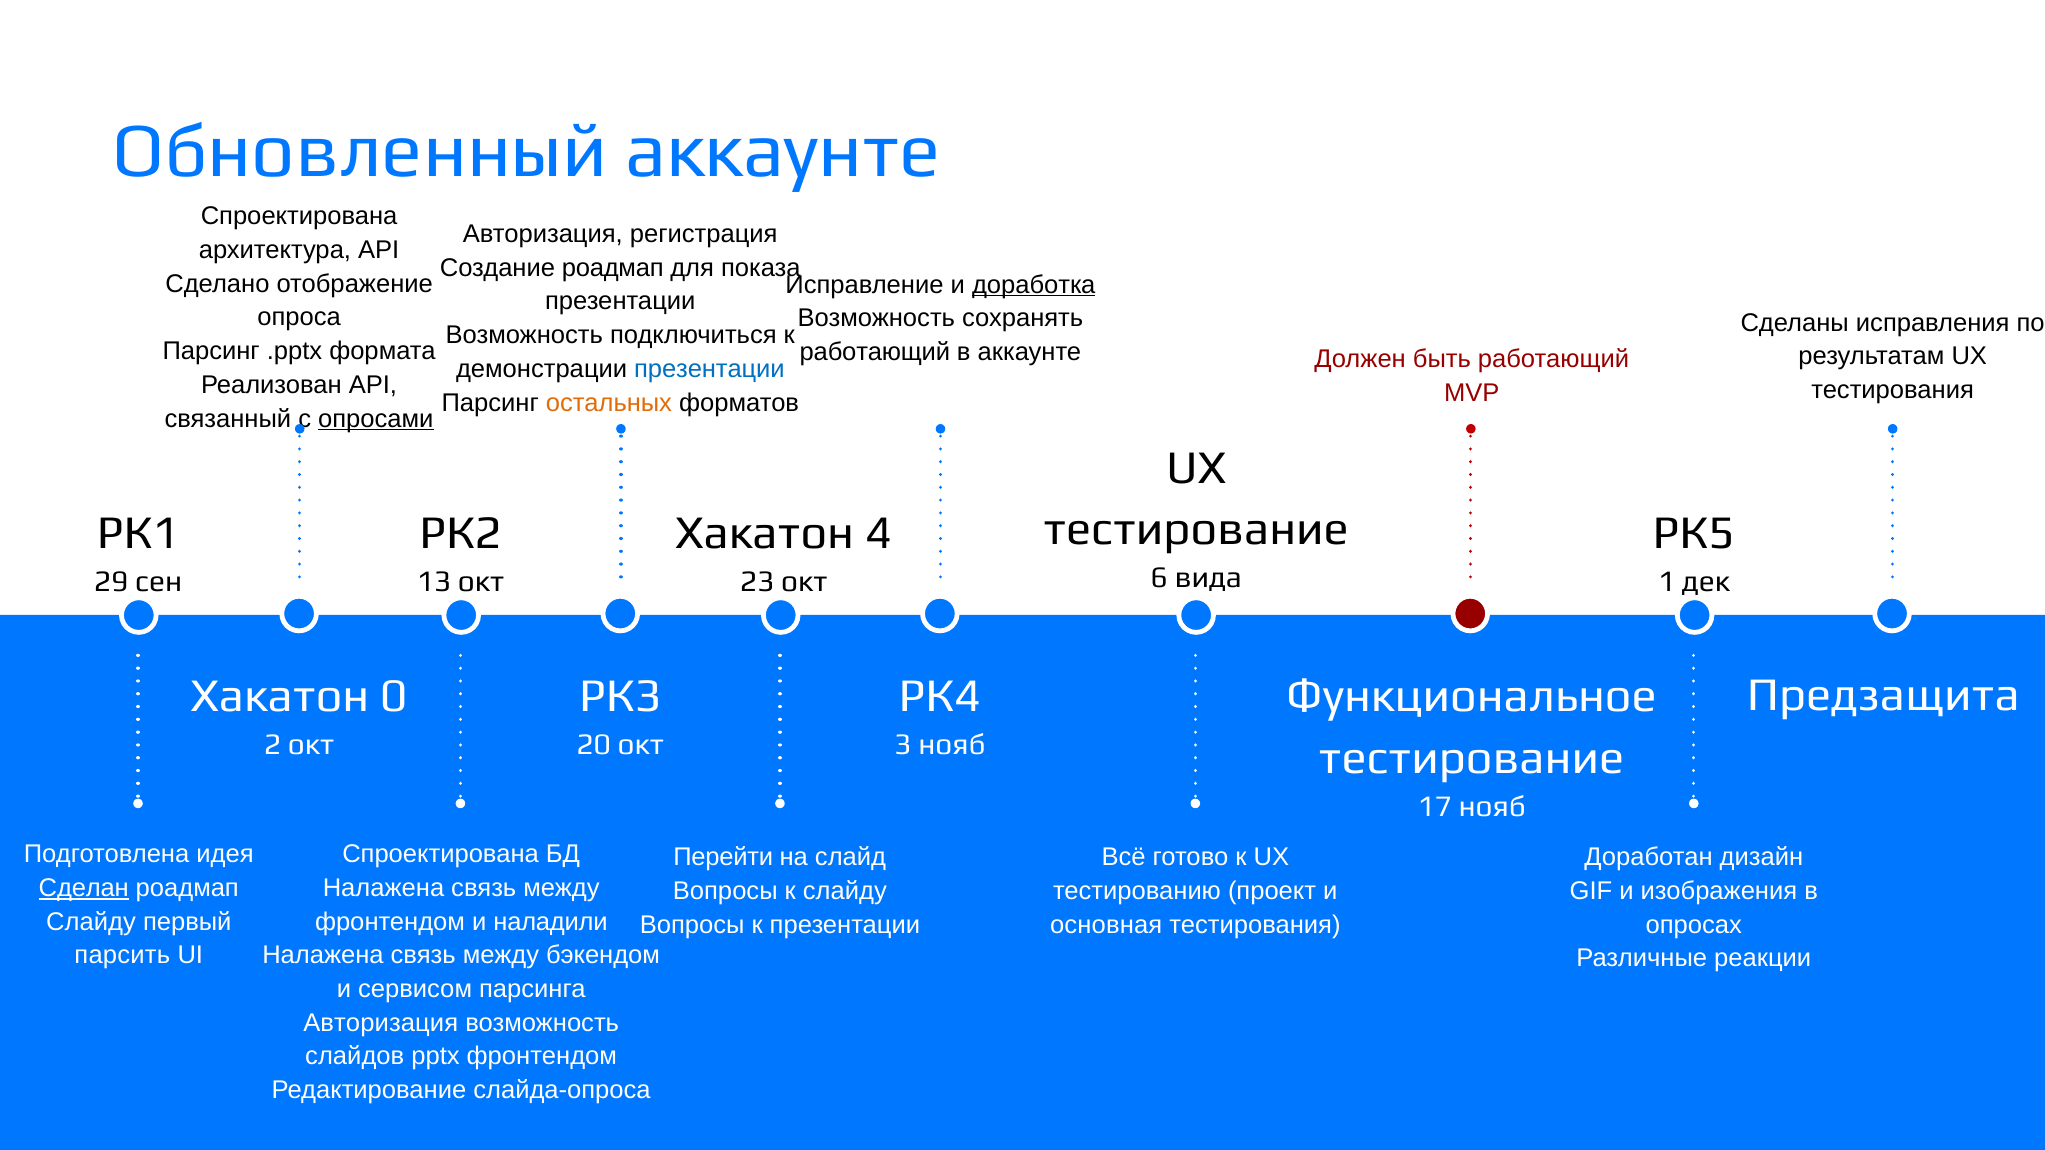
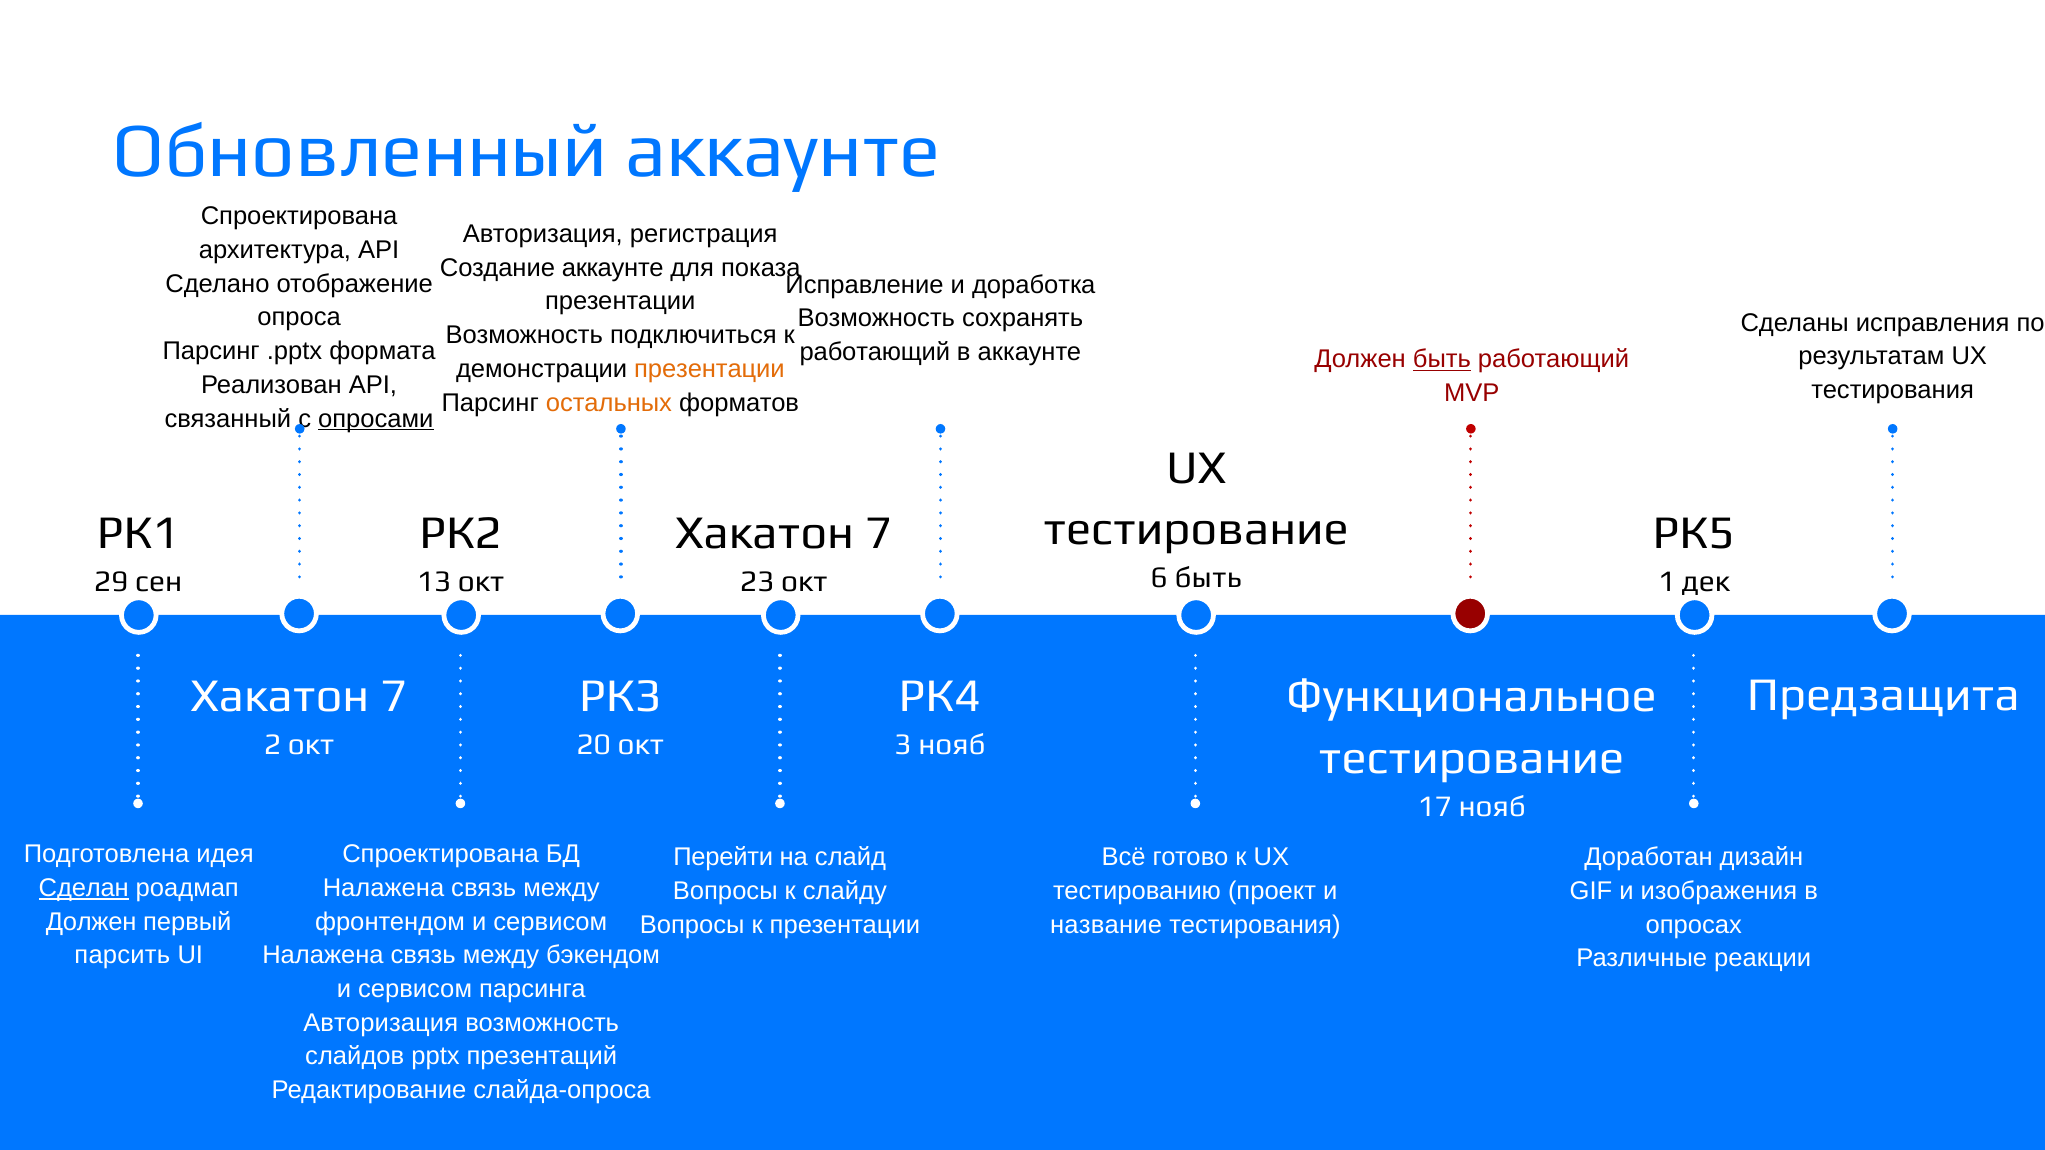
Создание роадмап: роадмап -> аккаунте
доработка underline: present -> none
быть at (1442, 360) underline: none -> present
презентации at (709, 369) colour: blue -> orange
4 at (878, 533): 4 -> 7
6 вида: вида -> быть
0 at (394, 696): 0 -> 7
Слайду at (91, 922): Слайду -> Должен
фронтендом и наладили: наладили -> сервисом
основная: основная -> название
pptx фронтендом: фронтендом -> презентаций
